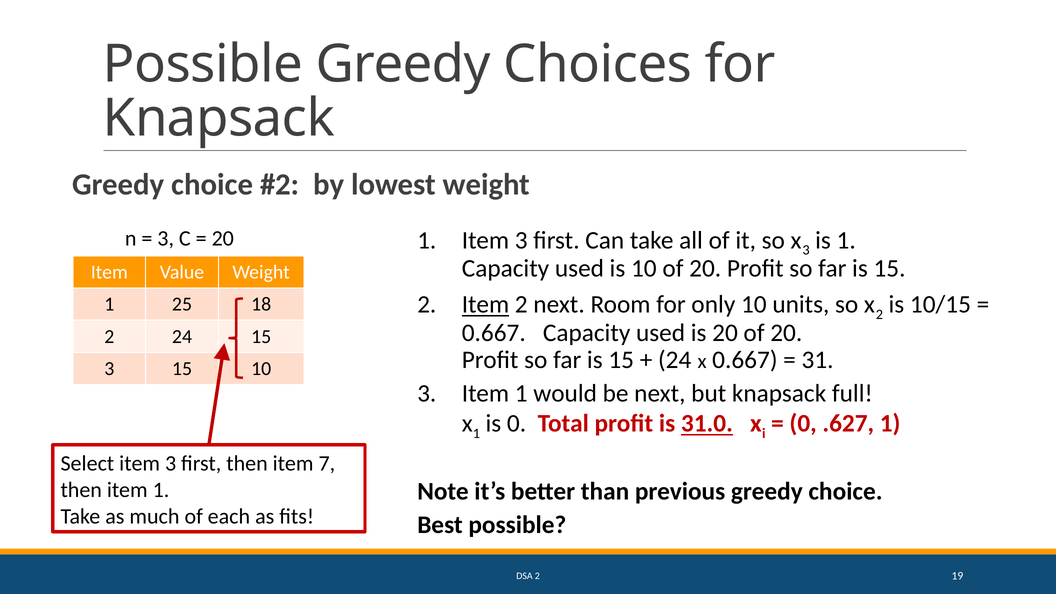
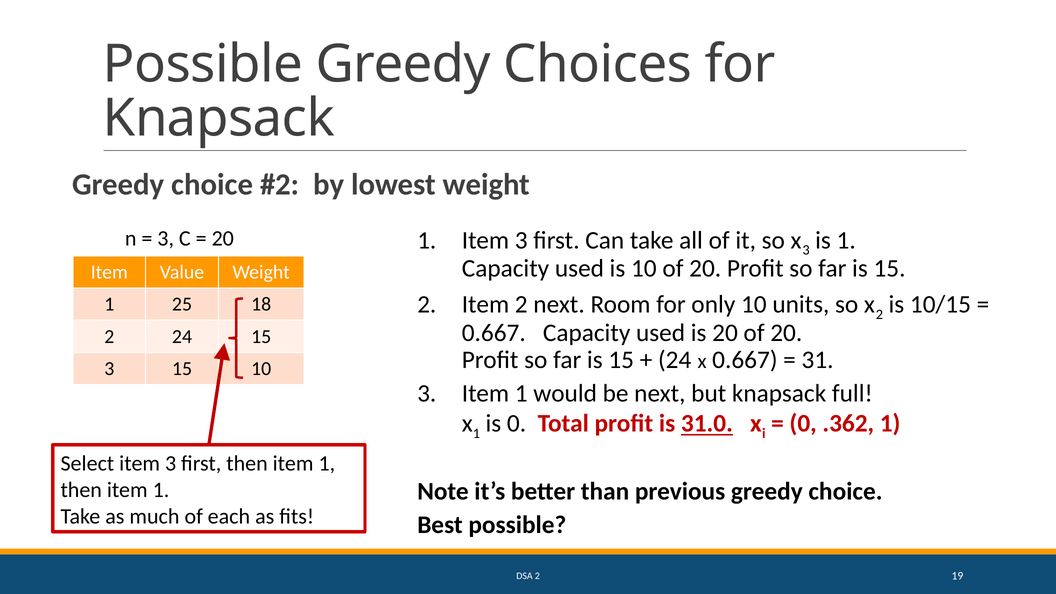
Item at (486, 305) underline: present -> none
.627: .627 -> .362
first then item 7: 7 -> 1
